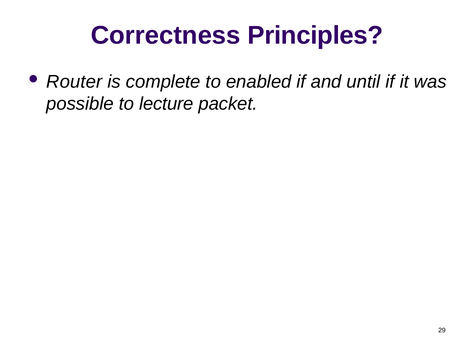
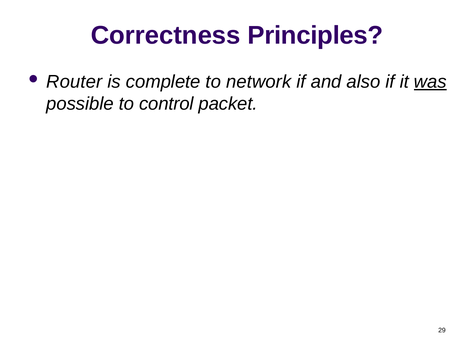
enabled: enabled -> network
until: until -> also
was underline: none -> present
lecture: lecture -> control
